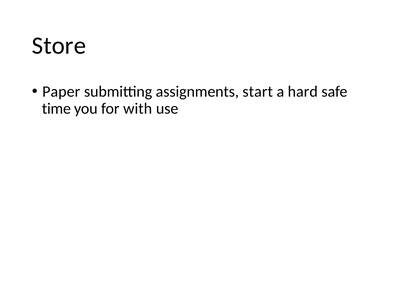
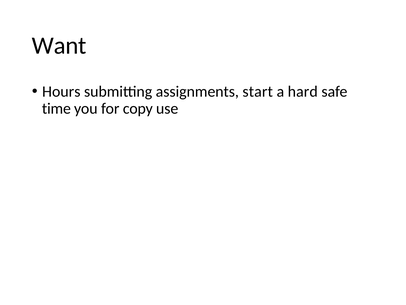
Store: Store -> Want
Paper: Paper -> Hours
with: with -> copy
